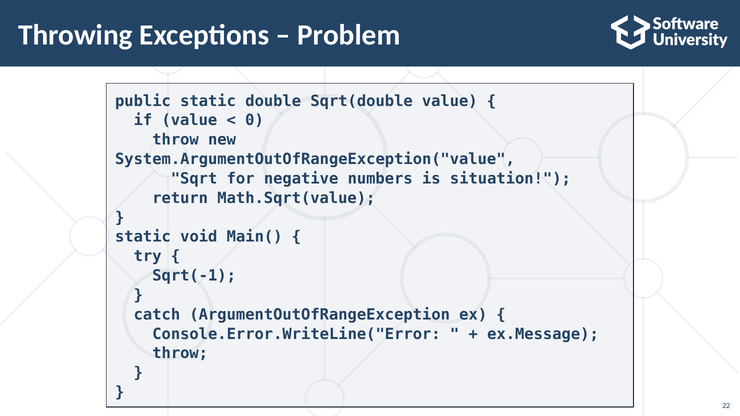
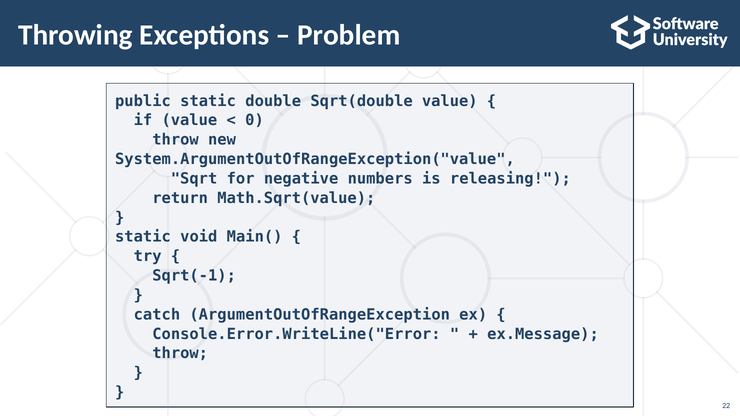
situation: situation -> releasing
